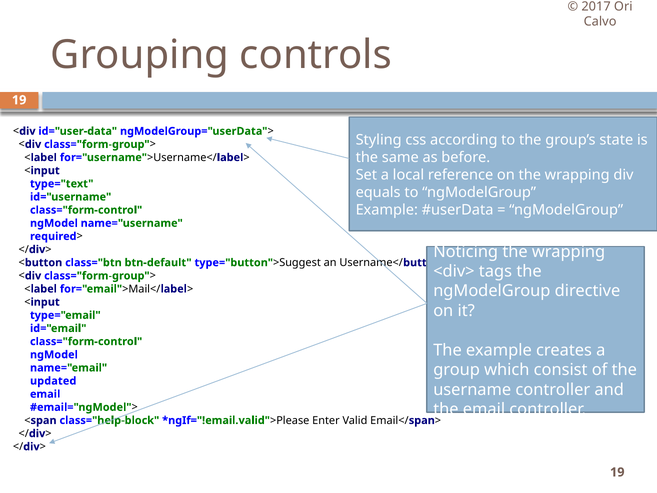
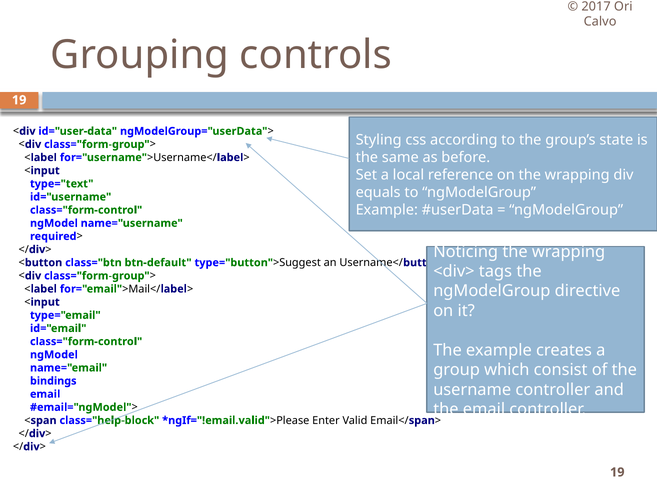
updated: updated -> bindings
